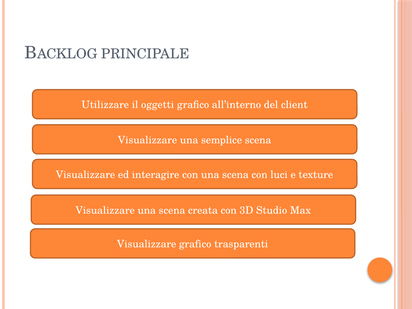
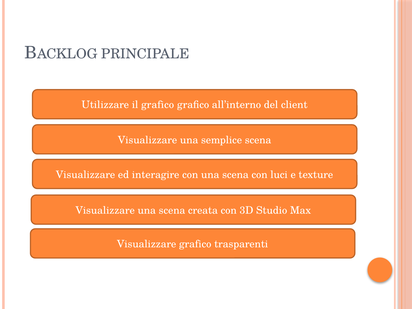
il oggetti: oggetti -> grafico
